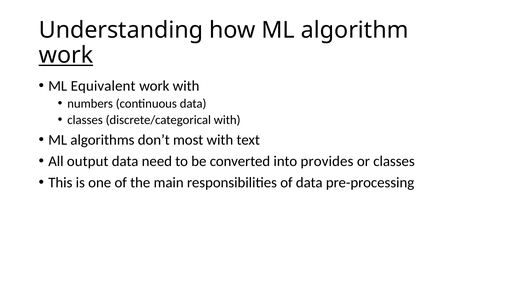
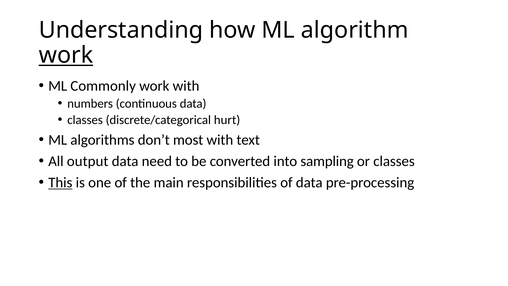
Equivalent: Equivalent -> Commonly
discrete/categorical with: with -> hurt
provides: provides -> sampling
This underline: none -> present
